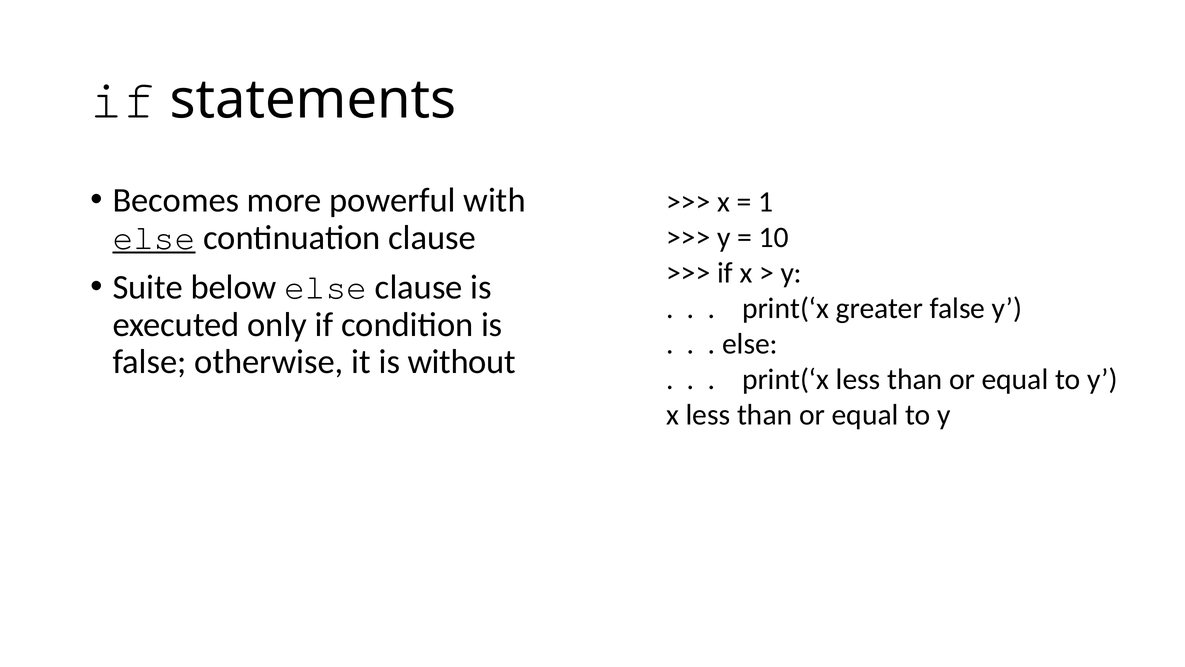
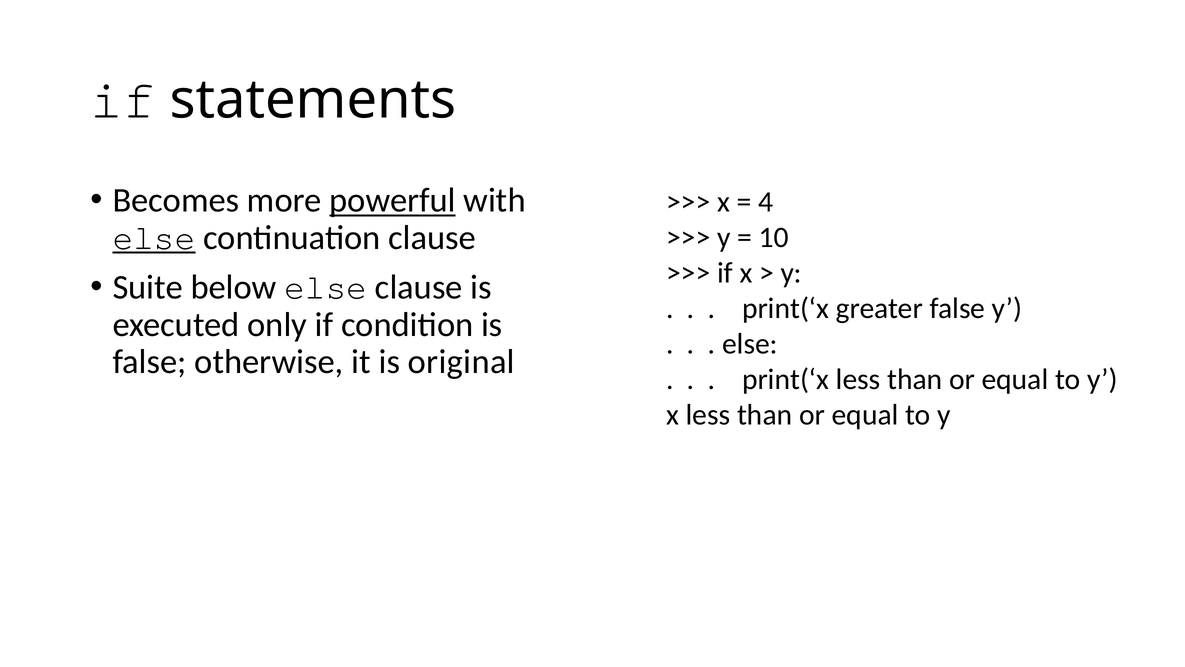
powerful underline: none -> present
1: 1 -> 4
without: without -> original
